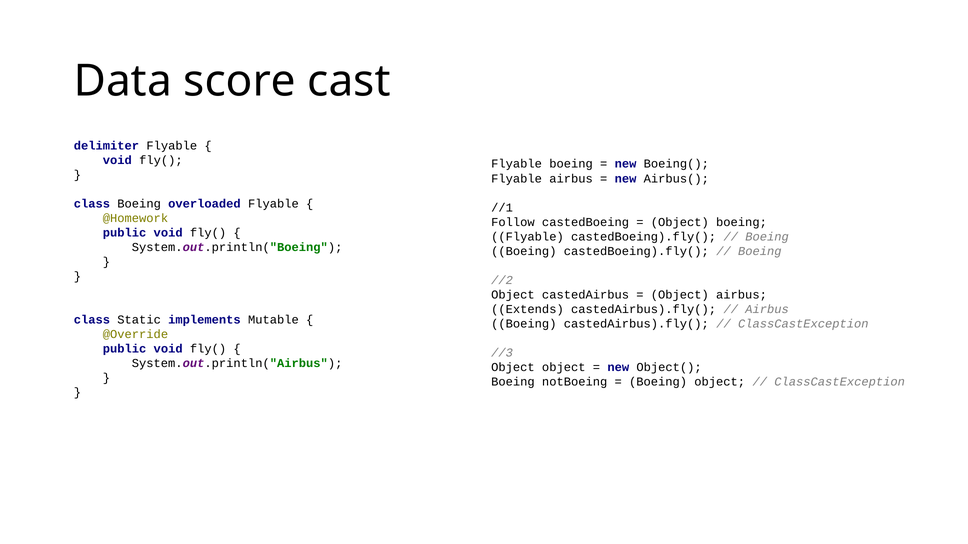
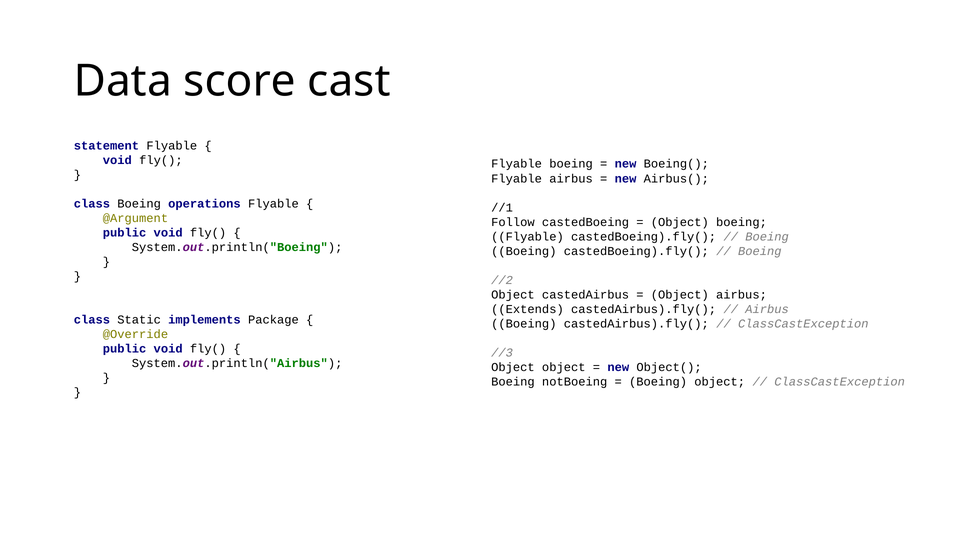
delimiter: delimiter -> statement
overloaded: overloaded -> operations
@Homework: @Homework -> @Argument
Mutable: Mutable -> Package
